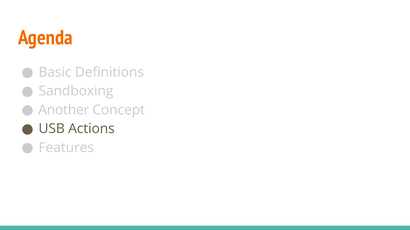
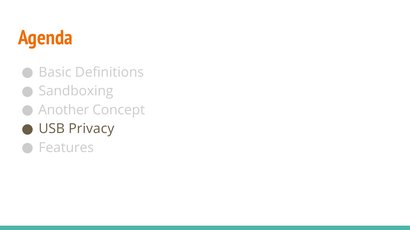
Actions: Actions -> Privacy
